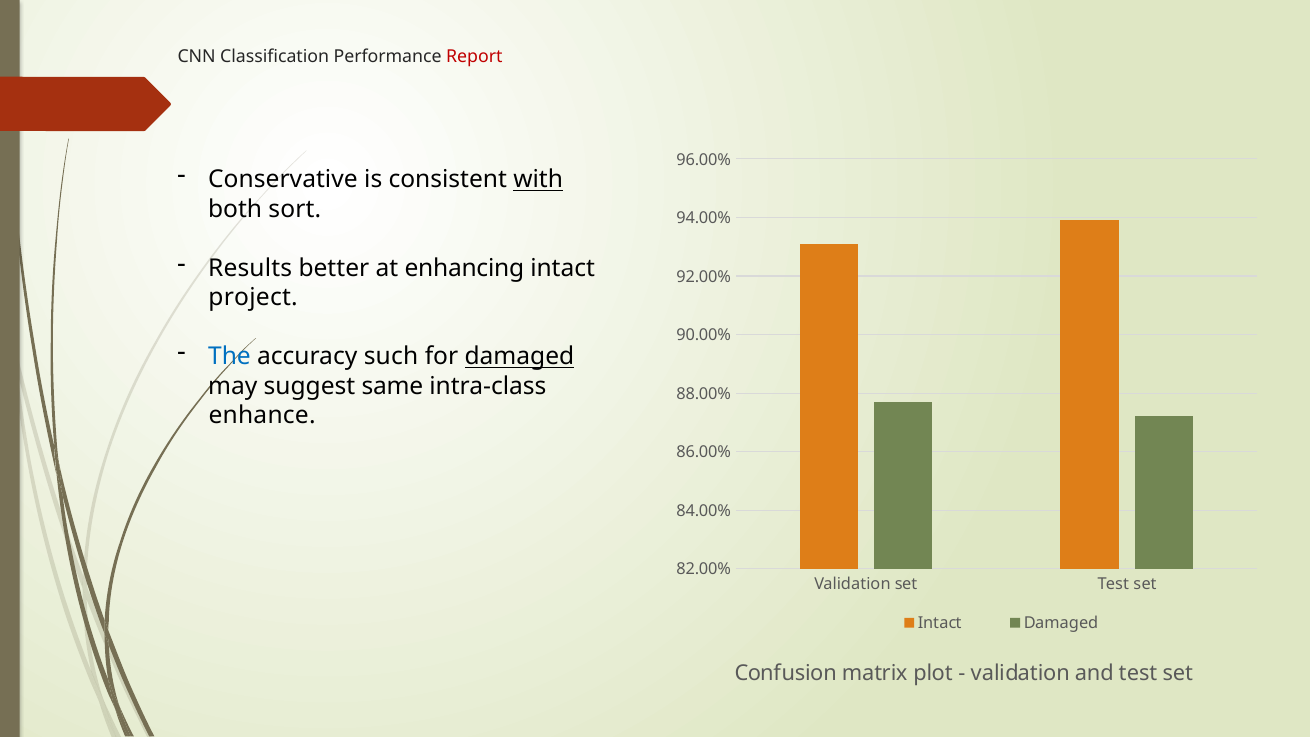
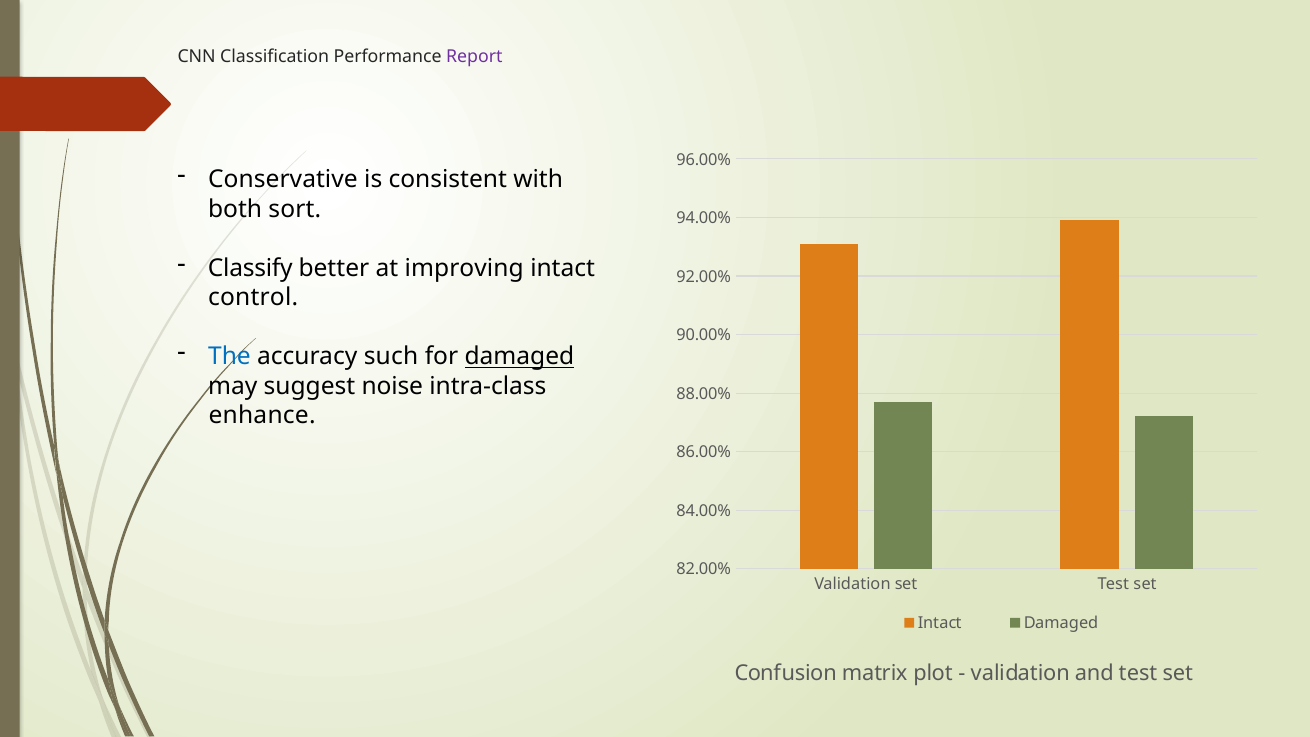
Report colour: red -> purple
with underline: present -> none
Results: Results -> Classify
enhancing: enhancing -> improving
project: project -> control
same: same -> noise
